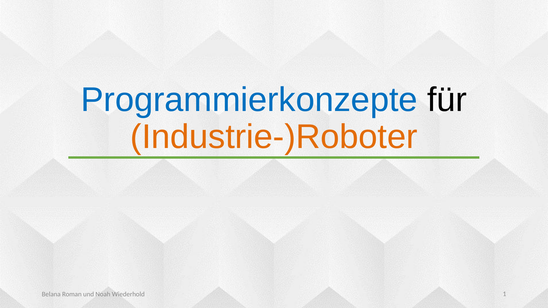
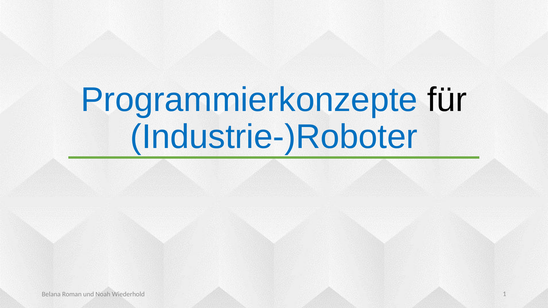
Industrie-)Roboter colour: orange -> blue
